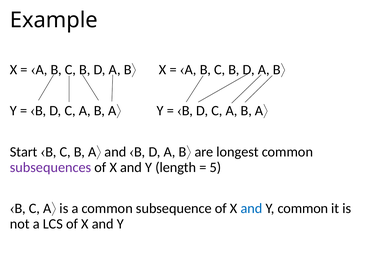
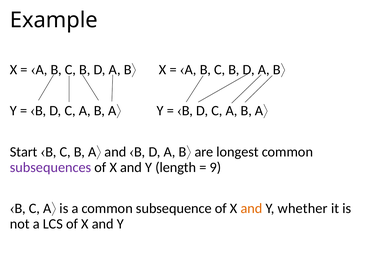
5: 5 -> 9
and at (252, 208) colour: blue -> orange
Y common: common -> whether
